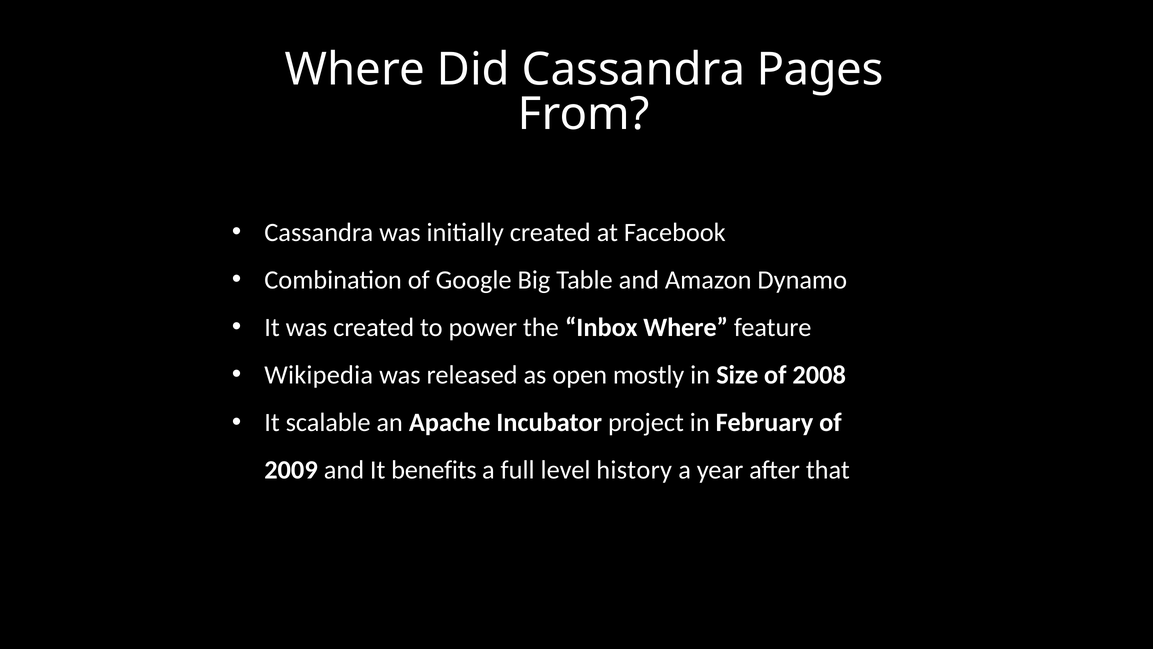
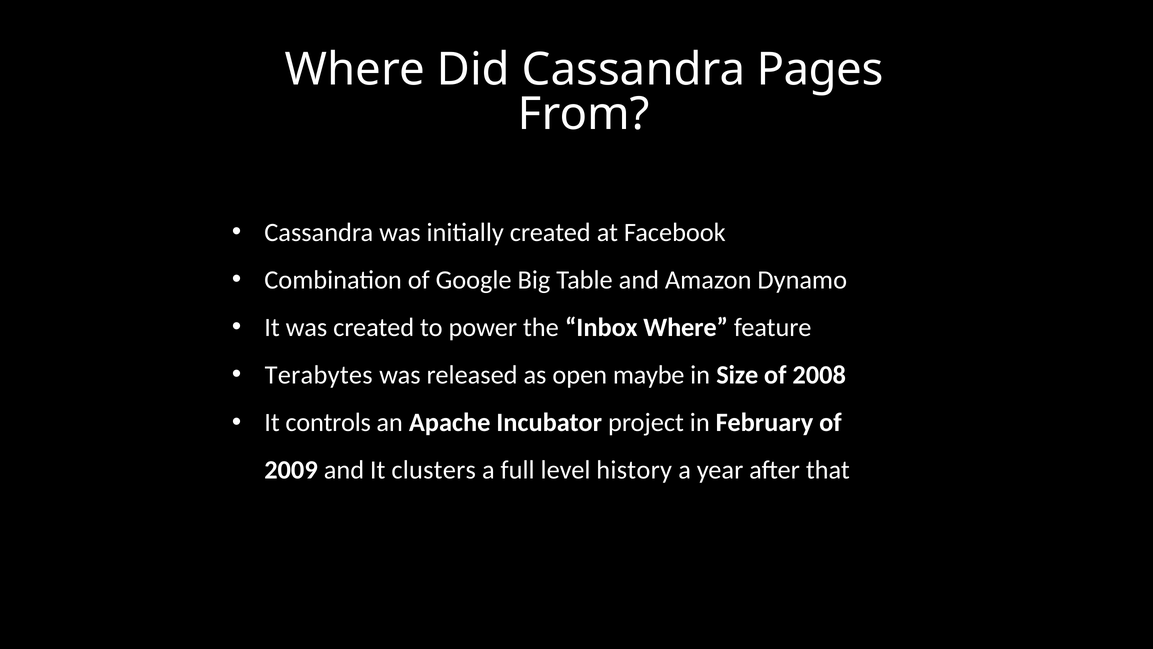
Wikipedia: Wikipedia -> Terabytes
mostly: mostly -> maybe
scalable: scalable -> controls
benefits: benefits -> clusters
